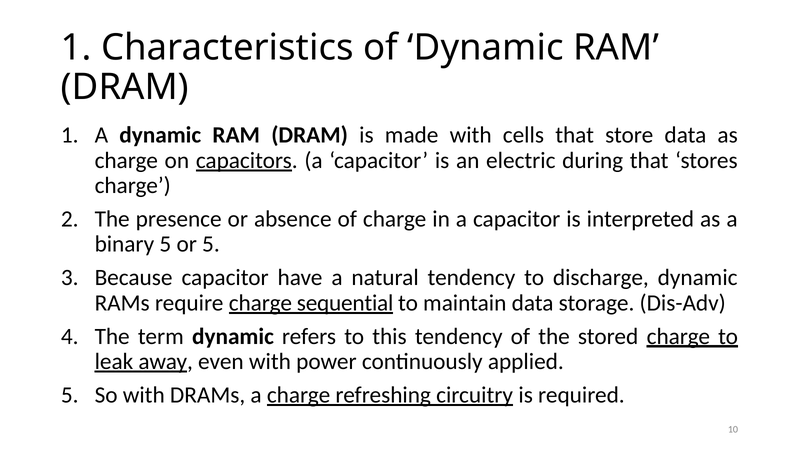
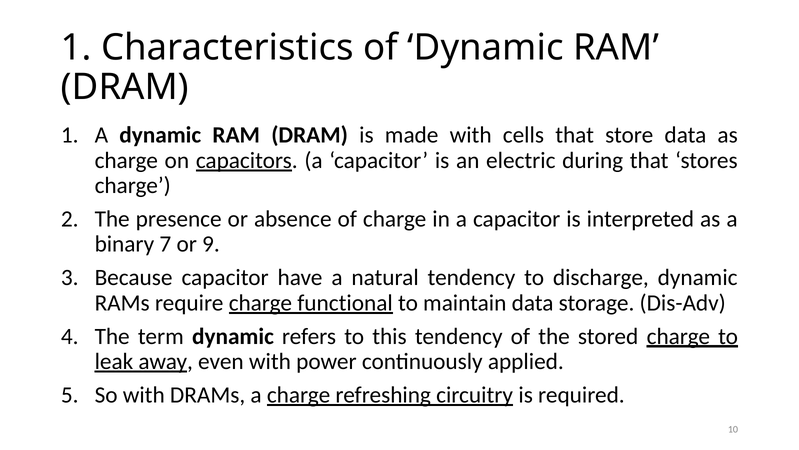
binary 5: 5 -> 7
or 5: 5 -> 9
sequential: sequential -> functional
